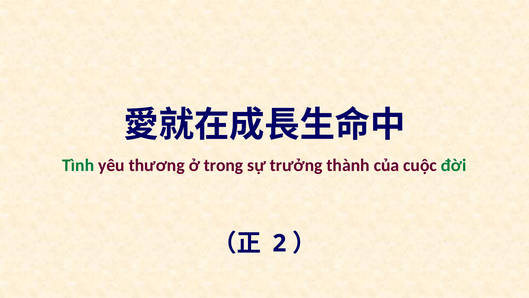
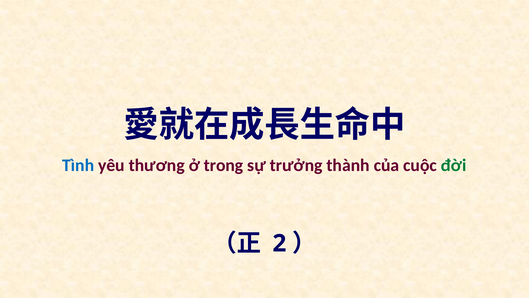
Tình colour: green -> blue
